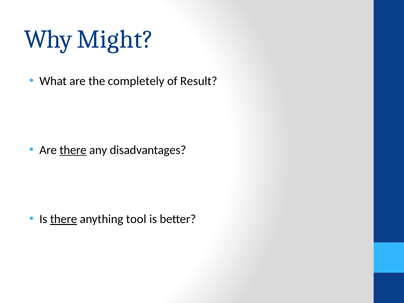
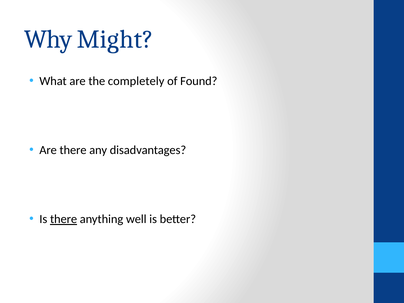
Result: Result -> Found
there at (73, 150) underline: present -> none
tool: tool -> well
